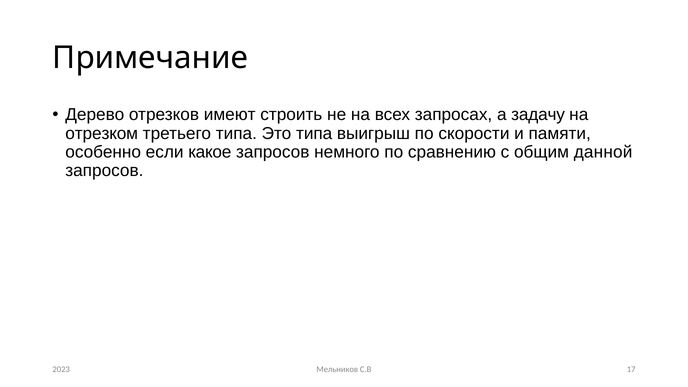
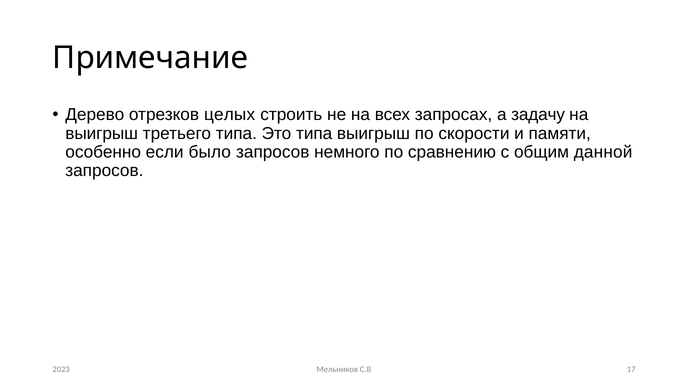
имеют: имеют -> целых
отрезком at (102, 133): отрезком -> выигрыш
какое: какое -> было
